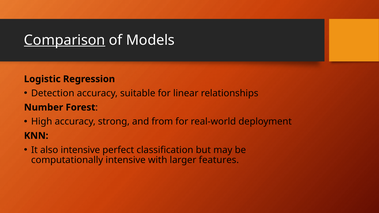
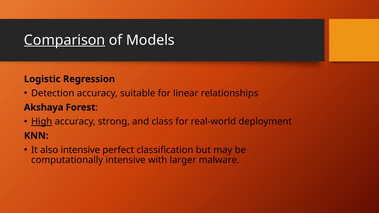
Number: Number -> Akshaya
High underline: none -> present
from: from -> class
features: features -> malware
